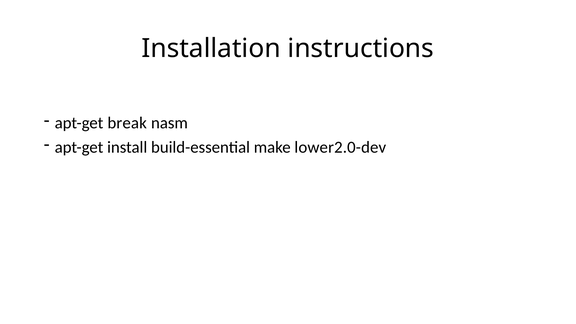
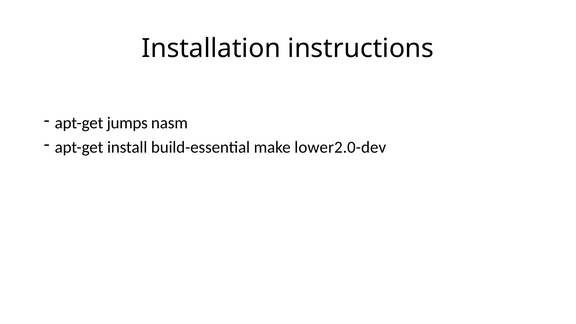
break: break -> jumps
